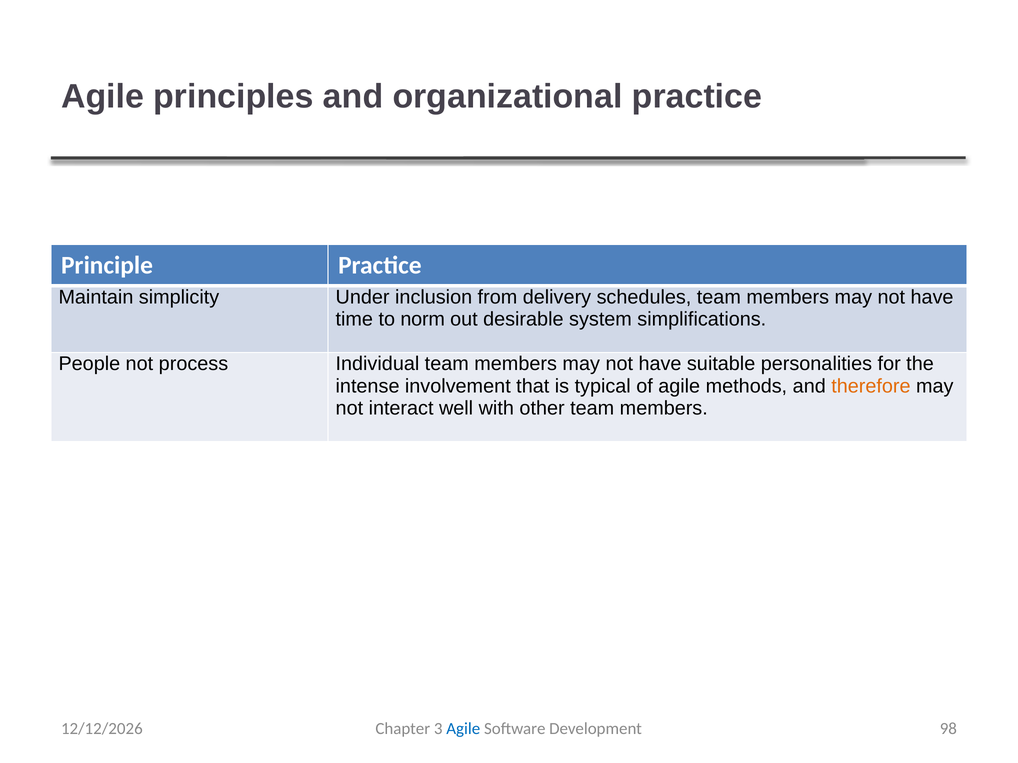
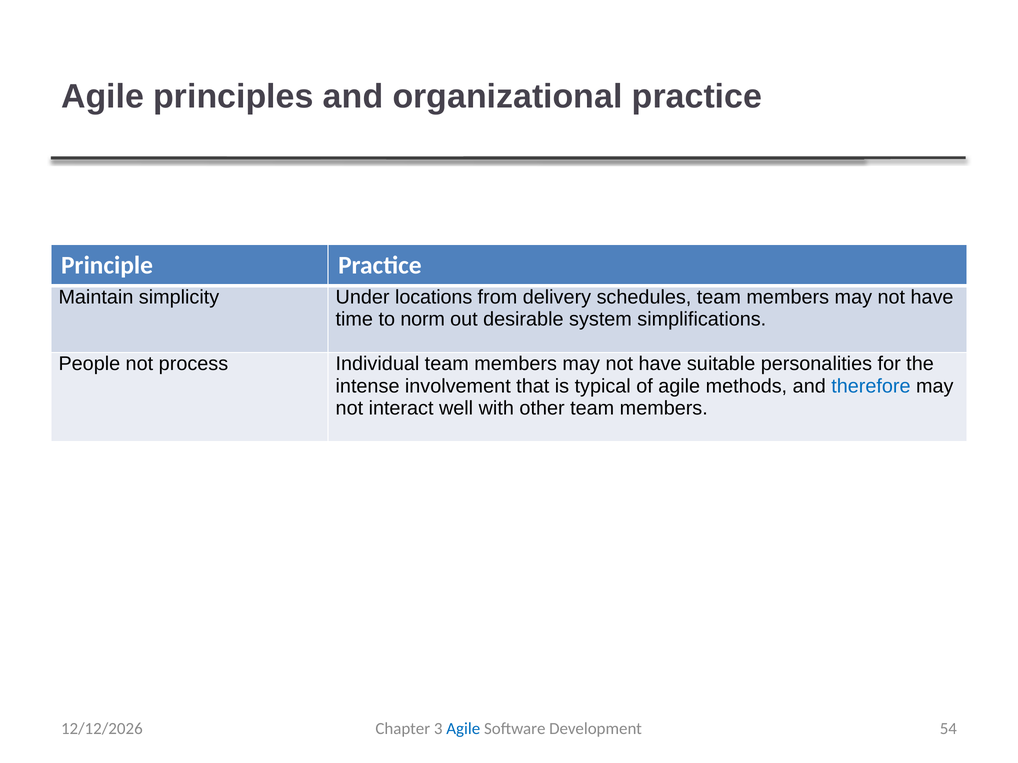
inclusion: inclusion -> locations
therefore colour: orange -> blue
98: 98 -> 54
